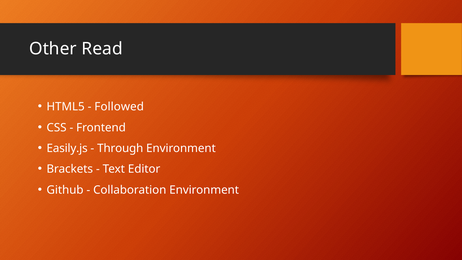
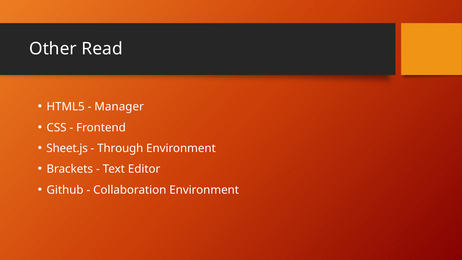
Followed: Followed -> Manager
Easily.js: Easily.js -> Sheet.js
